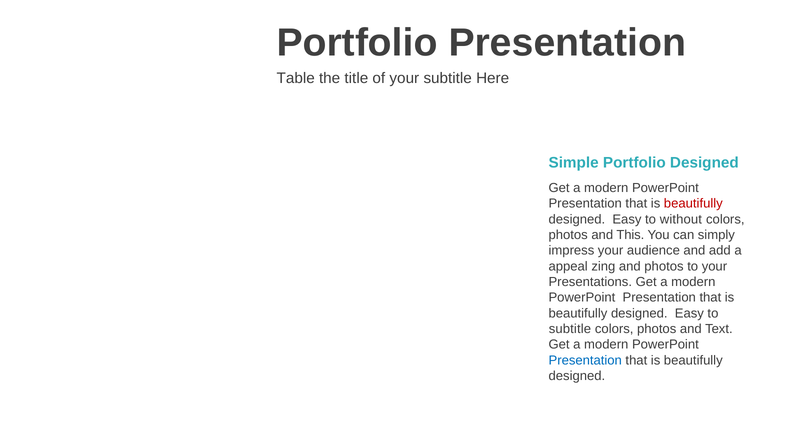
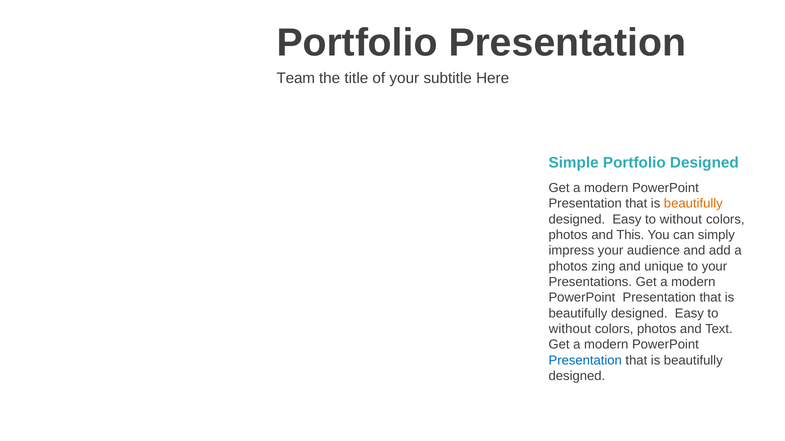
Table: Table -> Team
beautifully at (693, 204) colour: red -> orange
appeal at (568, 267): appeal -> photos
and photos: photos -> unique
subtitle at (570, 329): subtitle -> without
